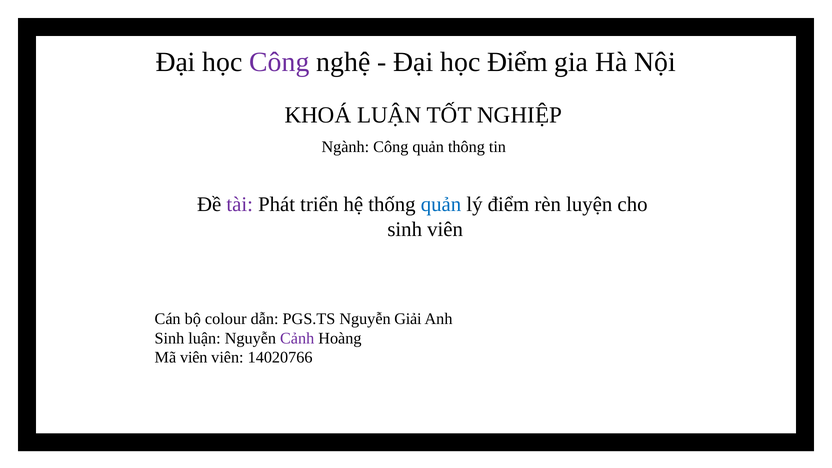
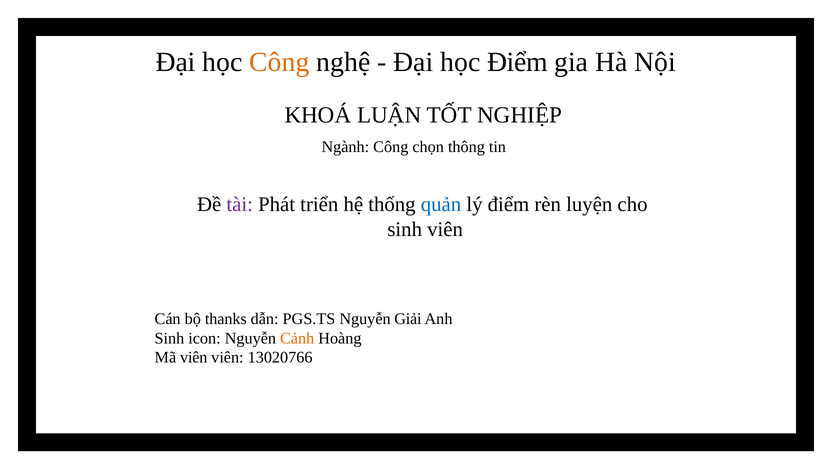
Công at (279, 62) colour: purple -> orange
Công quản: quản -> chọn
colour: colour -> thanks
Sinh luận: luận -> icon
Cảnh colour: purple -> orange
14020766: 14020766 -> 13020766
